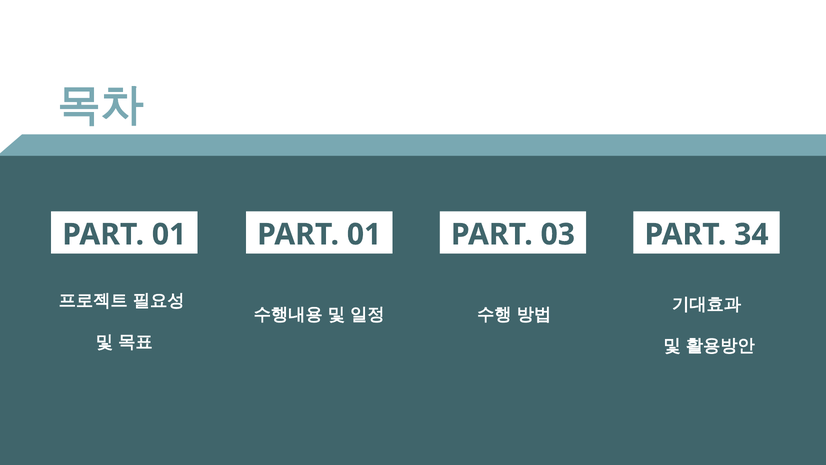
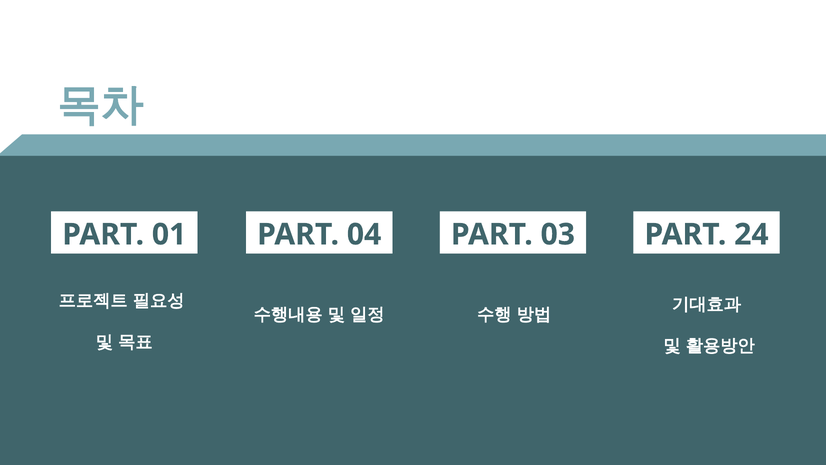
01 at (364, 234): 01 -> 04
34: 34 -> 24
